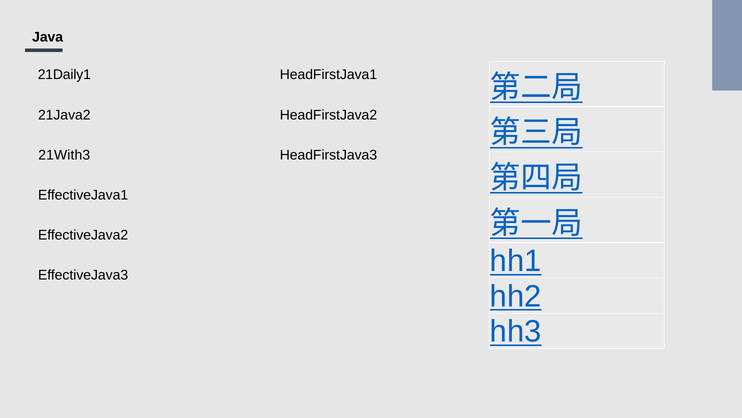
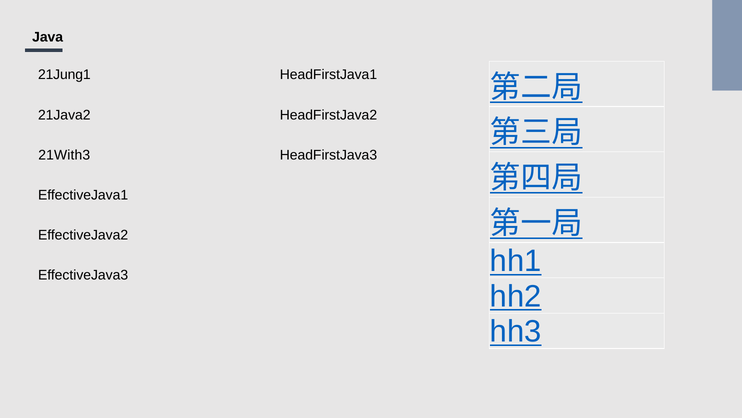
21Daily1: 21Daily1 -> 21Jung1
